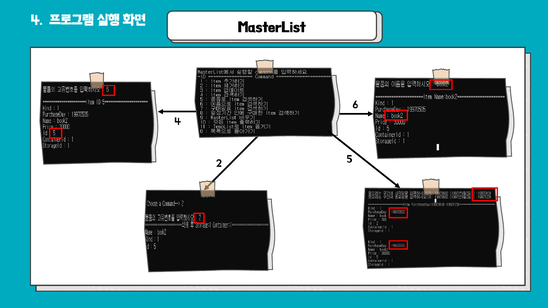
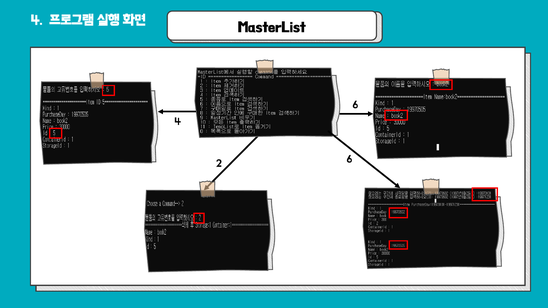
2 5: 5 -> 6
